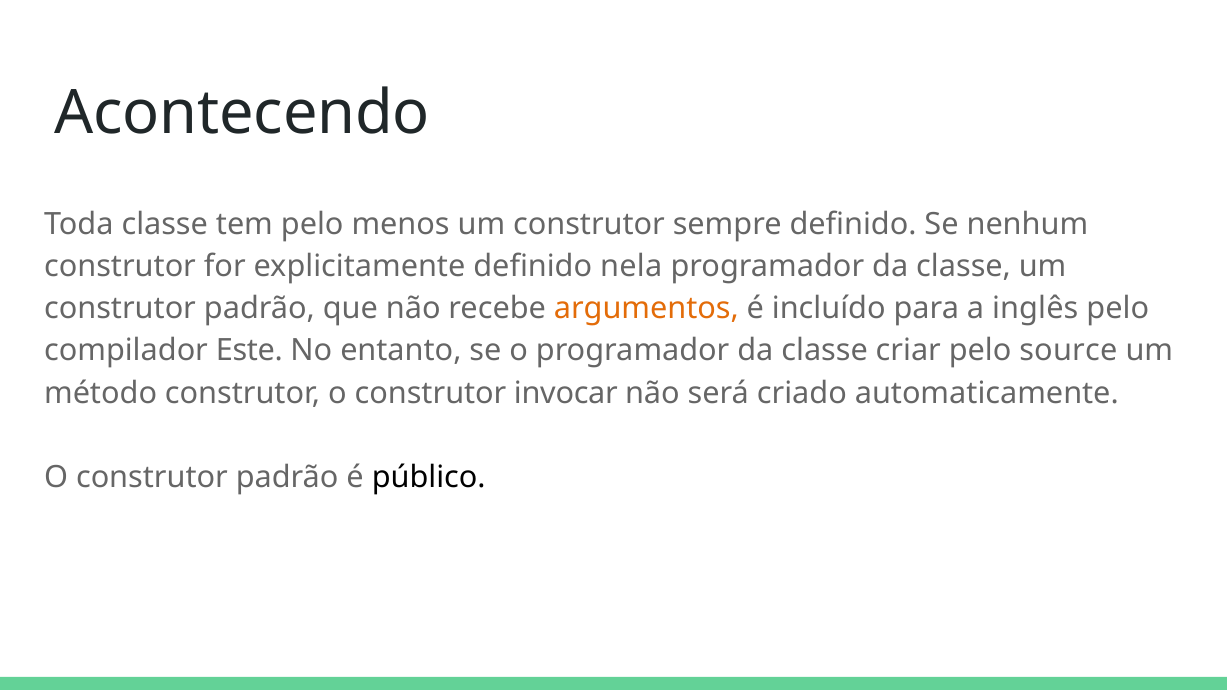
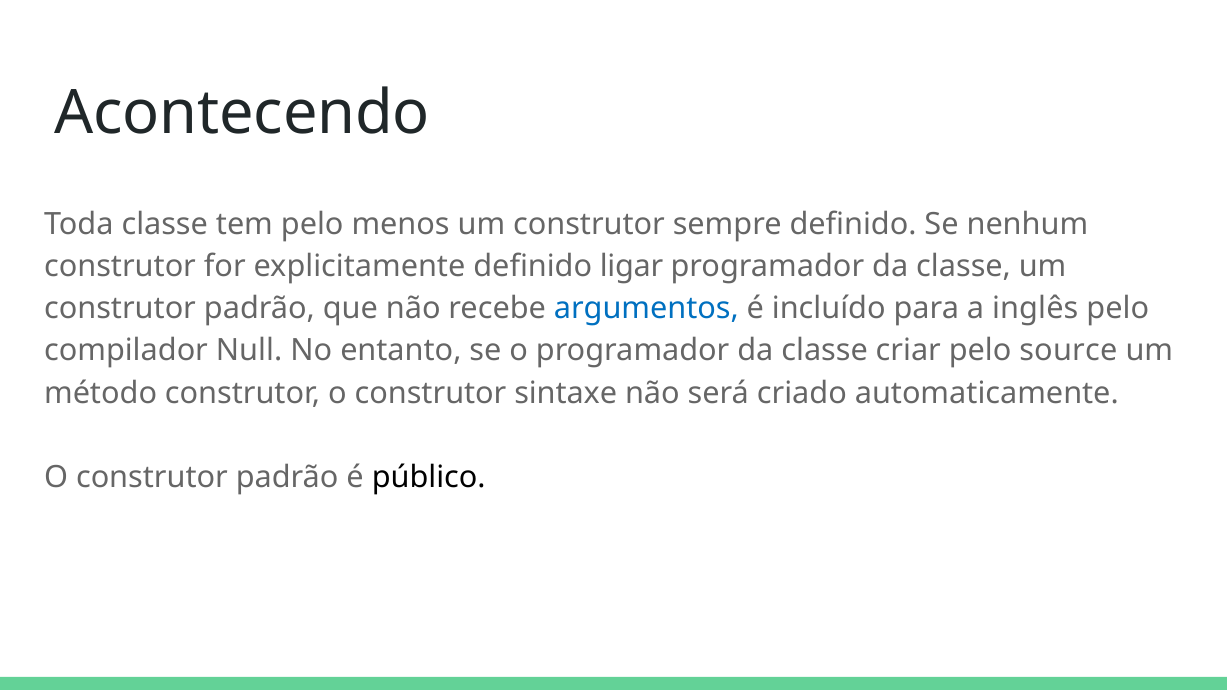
nela: nela -> ligar
argumentos colour: orange -> blue
Este: Este -> Null
invocar: invocar -> sintaxe
